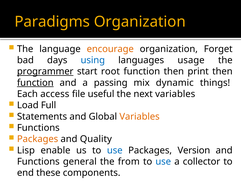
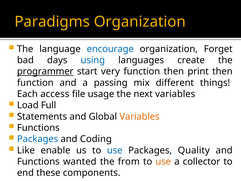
encourage colour: orange -> blue
usage: usage -> create
root: root -> very
function at (35, 83) underline: present -> none
dynamic: dynamic -> different
useful: useful -> usage
Packages at (38, 139) colour: orange -> blue
Quality: Quality -> Coding
Lisp: Lisp -> Like
Version: Version -> Quality
general: general -> wanted
use at (163, 161) colour: blue -> orange
